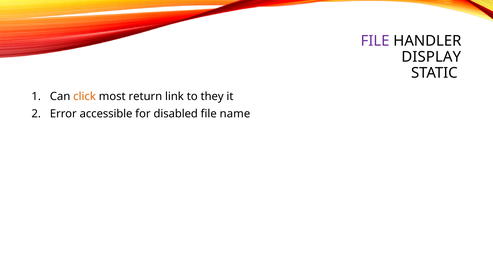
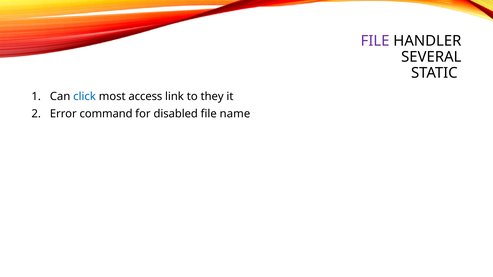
DISPLAY: DISPLAY -> SEVERAL
click colour: orange -> blue
return: return -> access
accessible: accessible -> command
